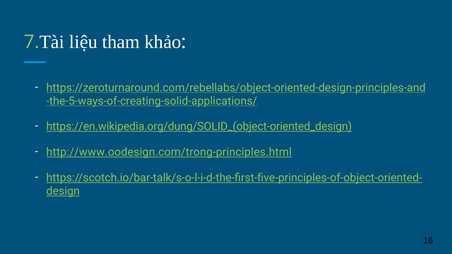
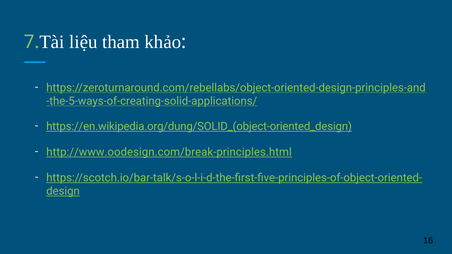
http://www.oodesign.com/trong-principles.html: http://www.oodesign.com/trong-principles.html -> http://www.oodesign.com/break-principles.html
